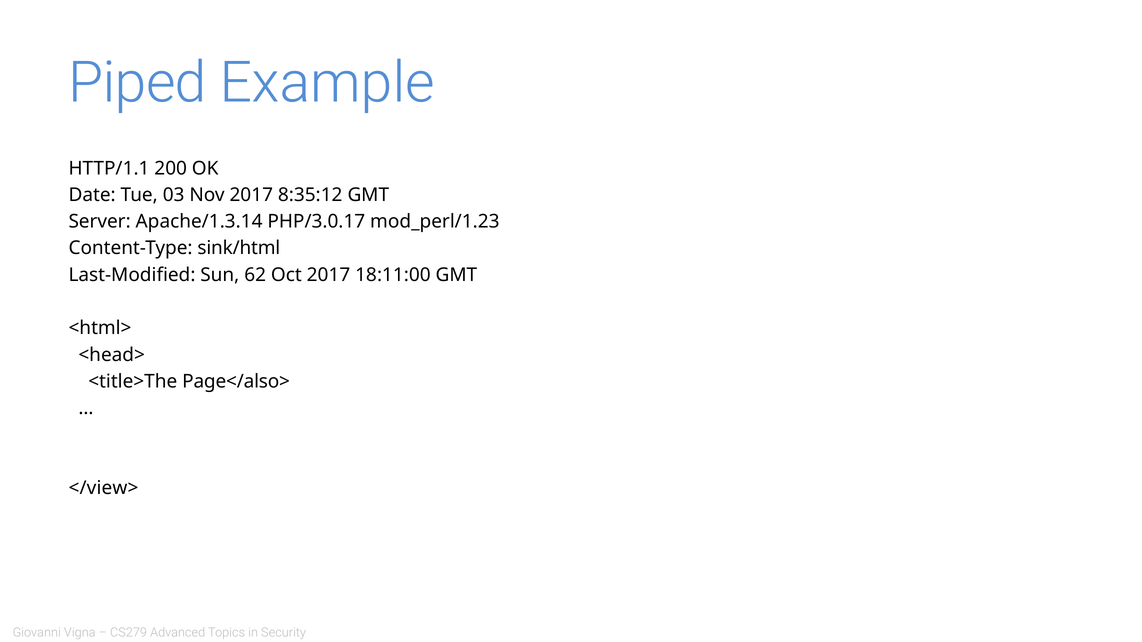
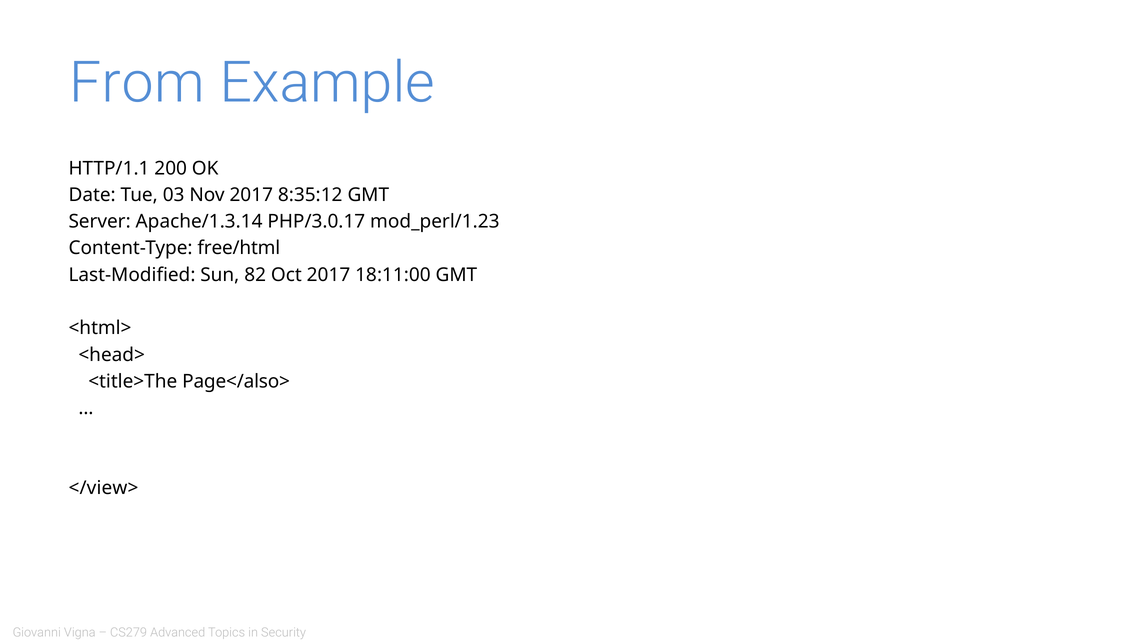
Piped: Piped -> From
sink/html: sink/html -> free/html
62: 62 -> 82
